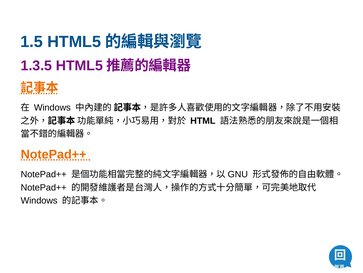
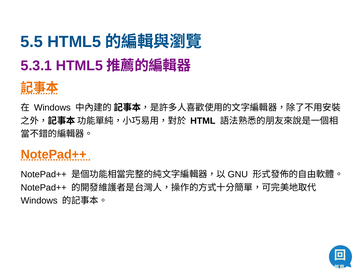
1.5: 1.5 -> 5.5
1.3.5: 1.3.5 -> 5.3.1
